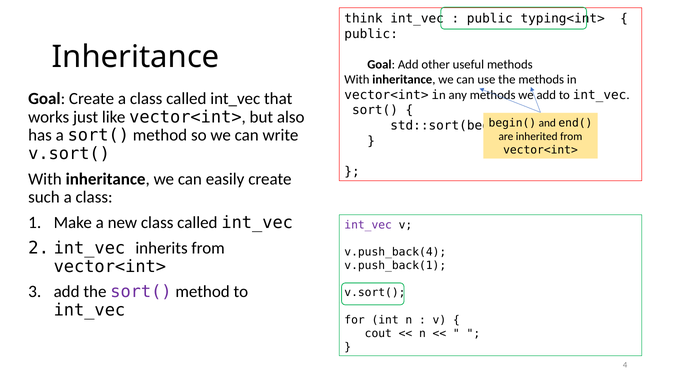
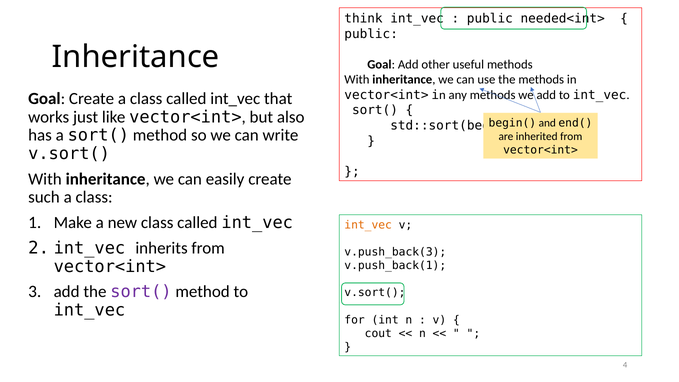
typing<int>: typing<int> -> needed<int>
int_vec at (368, 225) colour: purple -> orange
v.push_back(4: v.push_back(4 -> v.push_back(3
